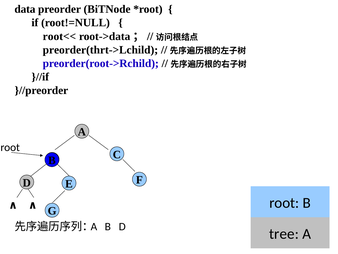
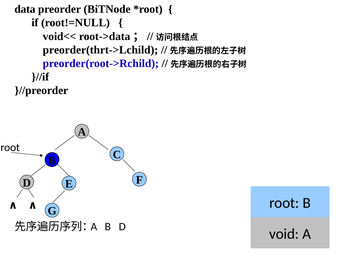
root<<: root<< -> void<<
tree: tree -> void
